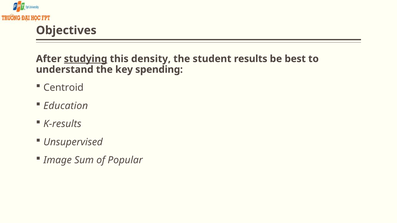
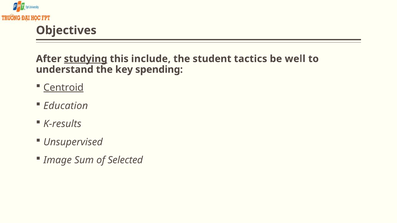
density: density -> include
results: results -> tactics
best: best -> well
Centroid underline: none -> present
Popular: Popular -> Selected
